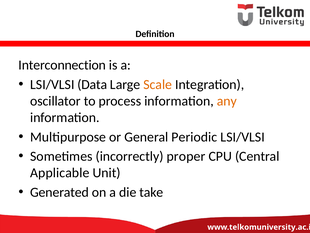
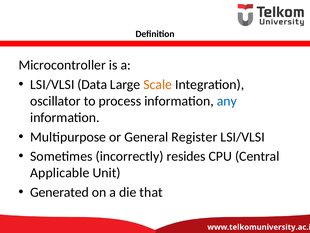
Interconnection: Interconnection -> Microcontroller
any colour: orange -> blue
Periodic: Periodic -> Register
proper: proper -> resides
take: take -> that
